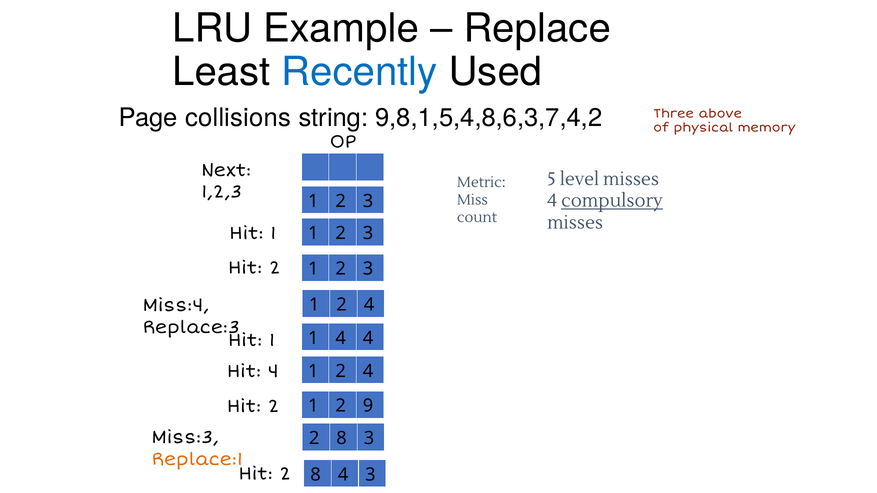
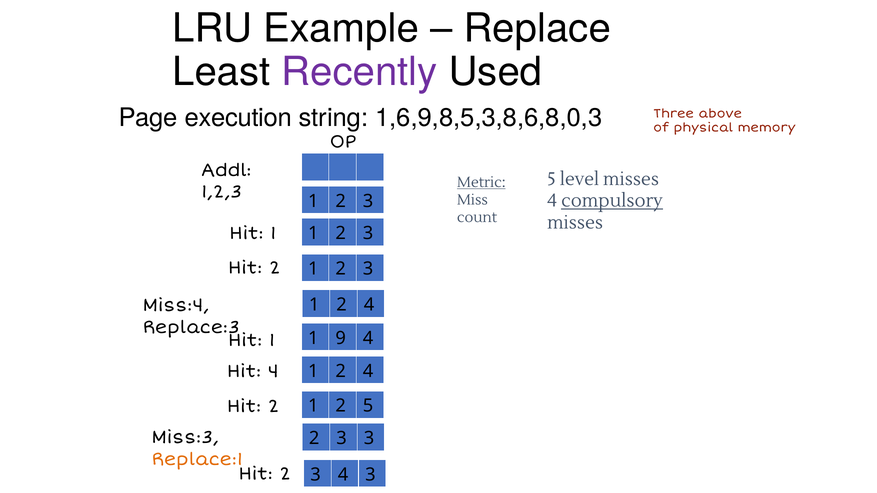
Recently colour: blue -> purple
collisions: collisions -> execution
9,8,1,5,4,8,6,3,7,4,2: 9,8,1,5,4,8,6,3,7,4,2 -> 1,6,9,8,5,3,8,6,8,0,3
Next: Next -> Addl
Metric underline: none -> present
1 4: 4 -> 9
2 9: 9 -> 5
8 at (342, 439): 8 -> 3
Hit 2 8: 8 -> 3
